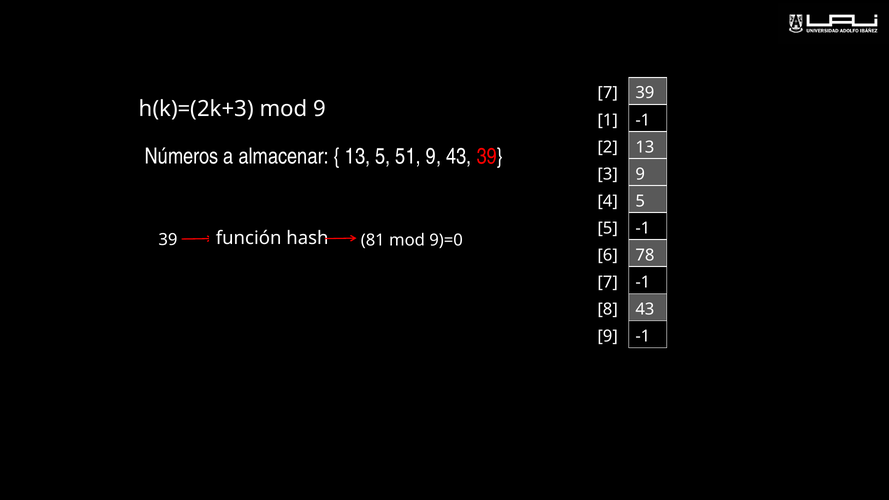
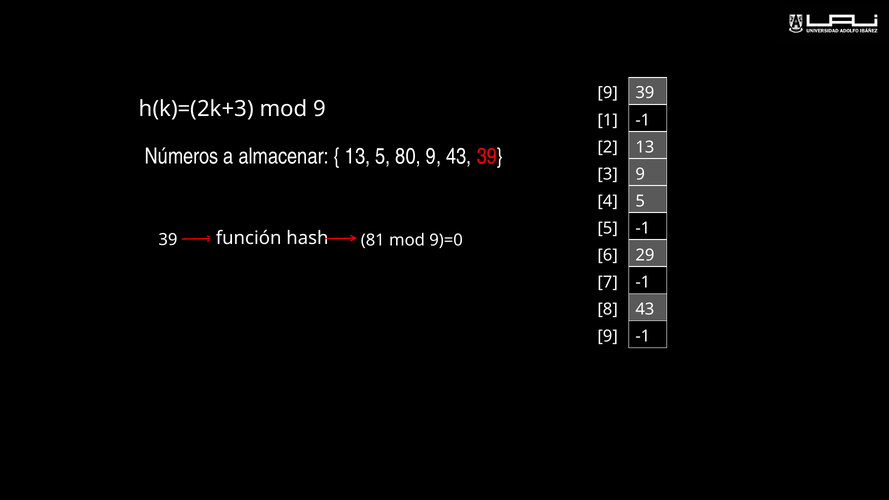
7 at (608, 93): 7 -> 9
51: 51 -> 80
78: 78 -> 29
